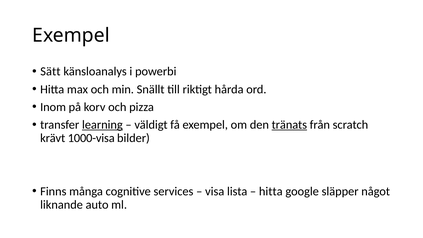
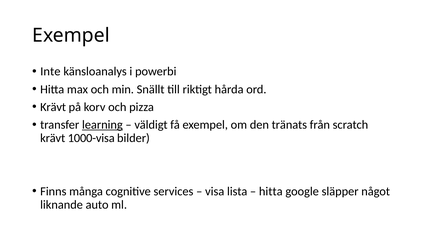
Sätt: Sätt -> Inte
Inom at (53, 107): Inom -> Krävt
tränats underline: present -> none
